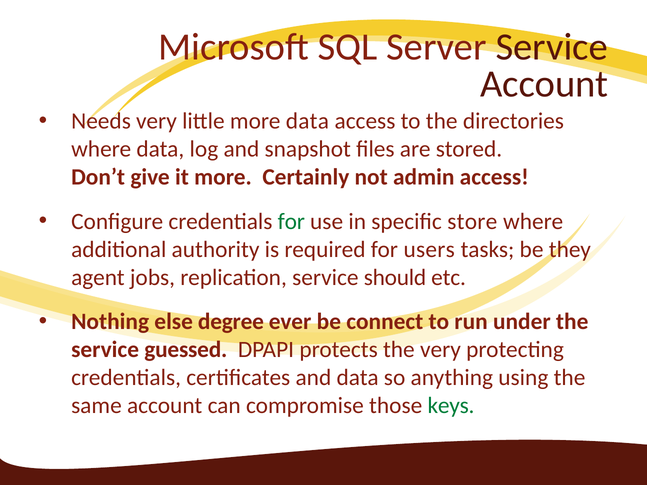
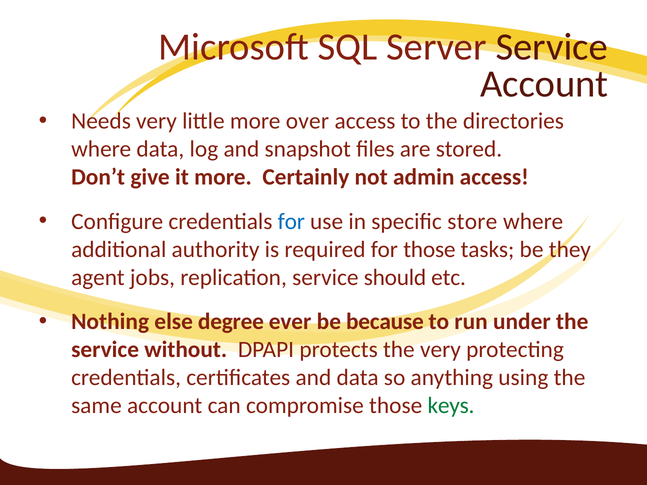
more data: data -> over
for at (291, 222) colour: green -> blue
for users: users -> those
connect: connect -> because
guessed: guessed -> without
